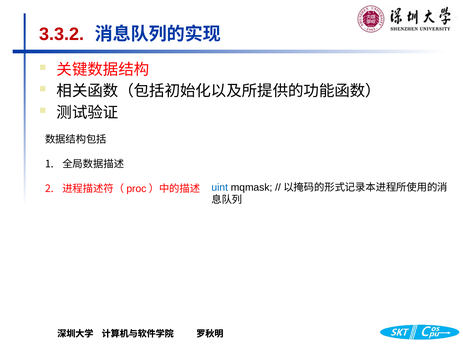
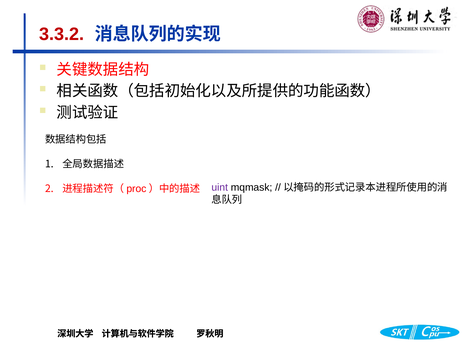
uint colour: blue -> purple
